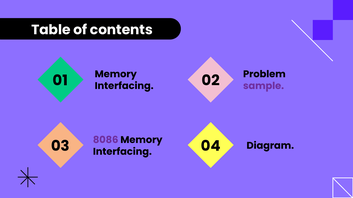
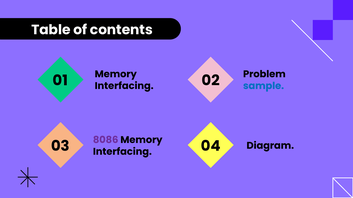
sample colour: purple -> blue
